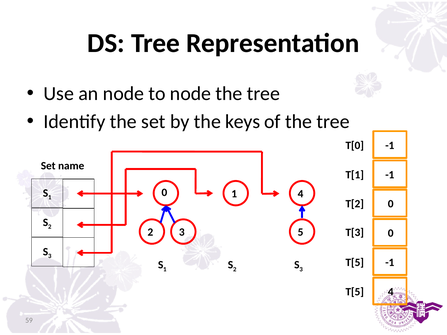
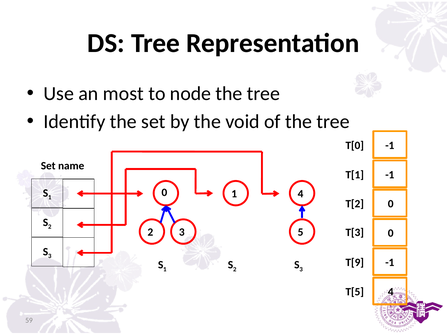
an node: node -> most
keys: keys -> void
T[5 at (355, 263): T[5 -> T[9
